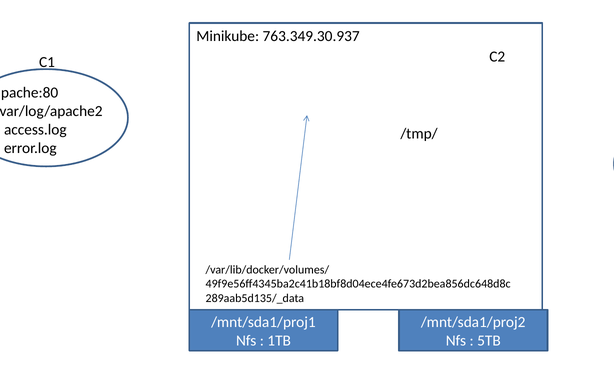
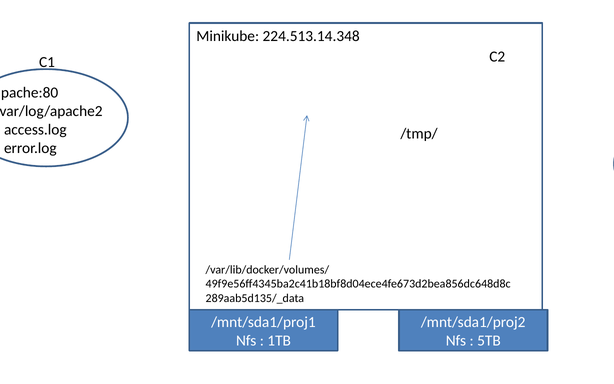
763.349.30.937: 763.349.30.937 -> 224.513.14.348
